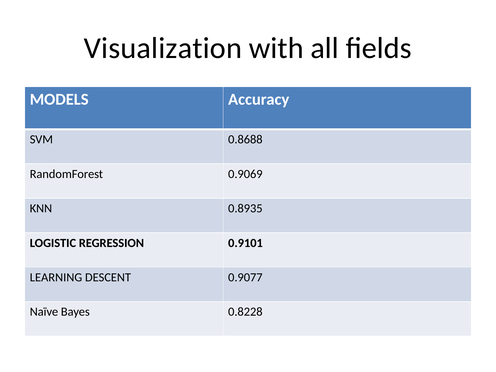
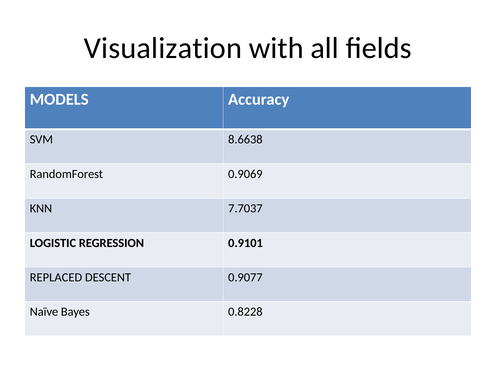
0.8688: 0.8688 -> 8.6638
0.8935: 0.8935 -> 7.7037
LEARNING: LEARNING -> REPLACED
